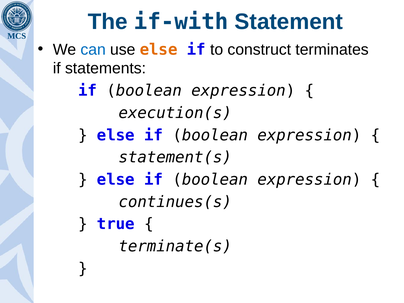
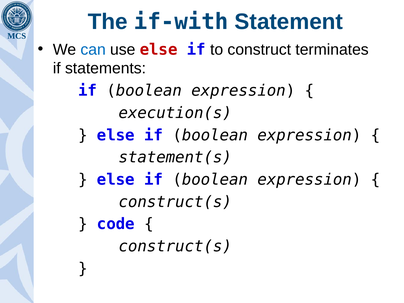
else at (159, 50) colour: orange -> red
continues(s at (175, 202): continues(s -> construct(s
true: true -> code
terminate(s at (175, 246): terminate(s -> construct(s
